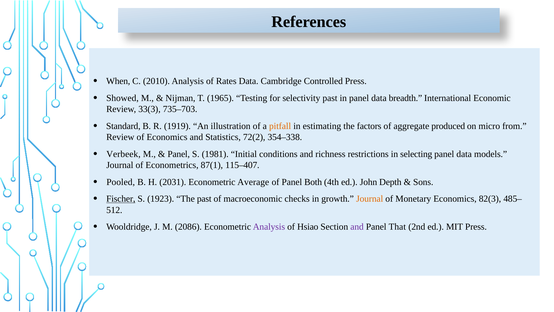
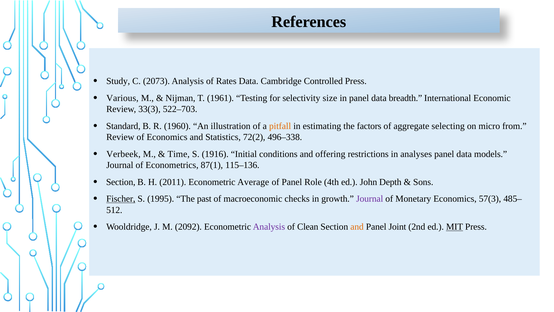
When: When -> Study
2010: 2010 -> 2073
Showed: Showed -> Various
1965: 1965 -> 1961
selectivity past: past -> size
735–703: 735–703 -> 522–703
1919: 1919 -> 1960
produced: produced -> selecting
354–338: 354–338 -> 496–338
Panel at (179, 154): Panel -> Time
1981: 1981 -> 1916
richness: richness -> offering
selecting: selecting -> analyses
115–407: 115–407 -> 115–136
Pooled at (121, 182): Pooled -> Section
2031: 2031 -> 2011
Both: Both -> Role
1923: 1923 -> 1995
Journal at (370, 199) colour: orange -> purple
82(3: 82(3 -> 57(3
2086: 2086 -> 2092
Hsiao: Hsiao -> Clean
and at (357, 227) colour: purple -> orange
That: That -> Joint
MIT underline: none -> present
